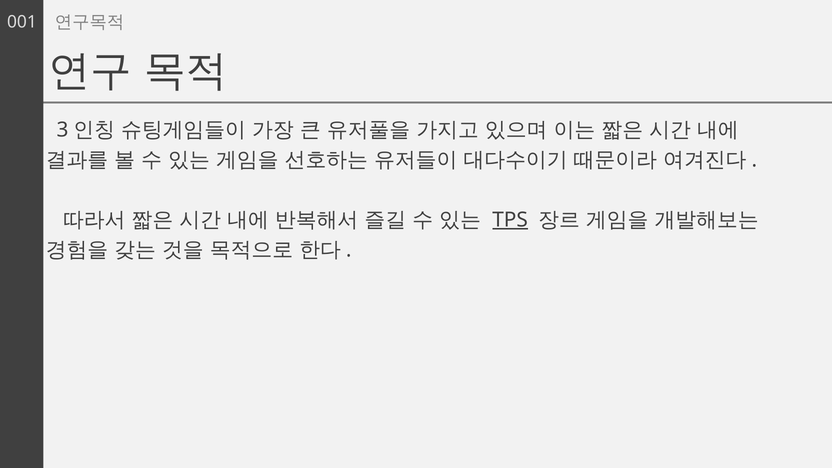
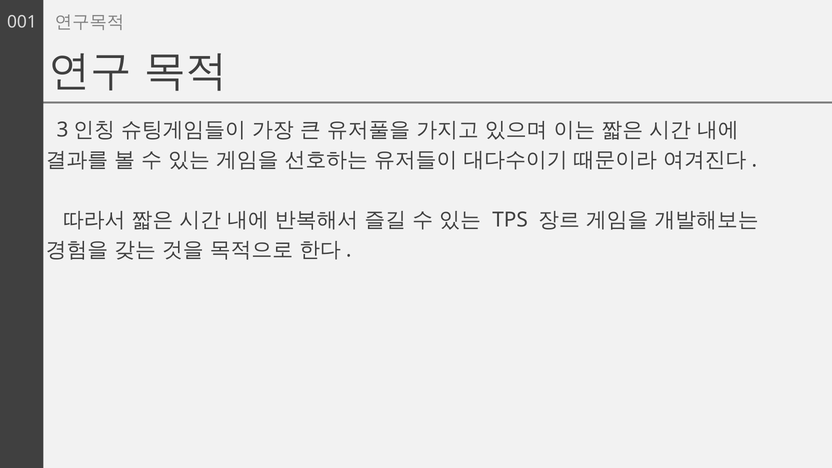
TPS underline: present -> none
